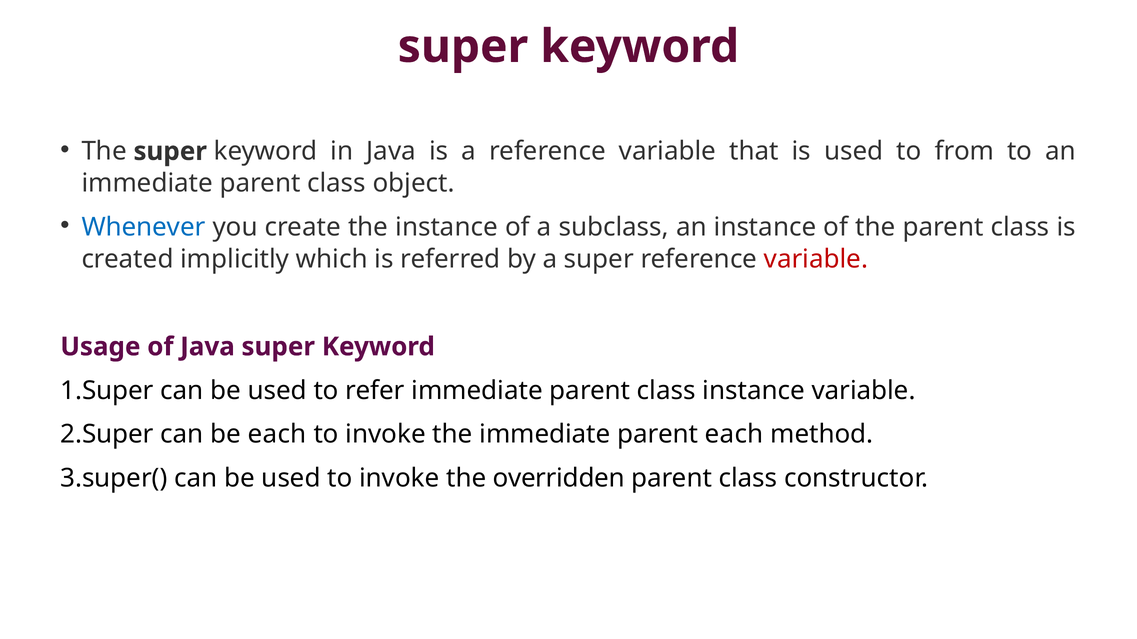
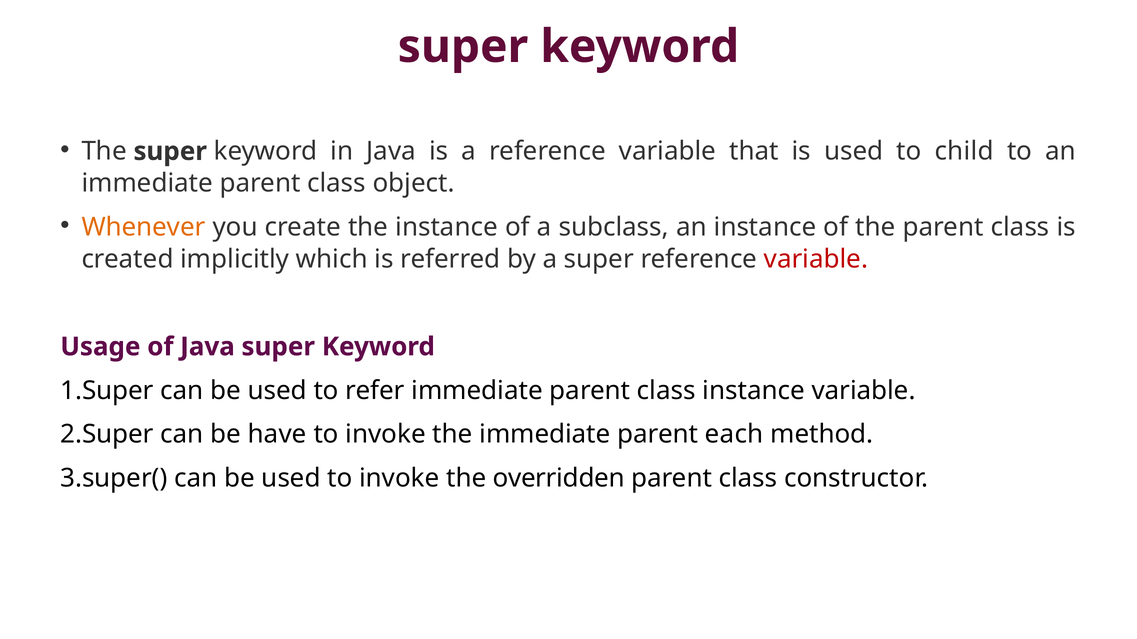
from: from -> child
Whenever colour: blue -> orange
be each: each -> have
